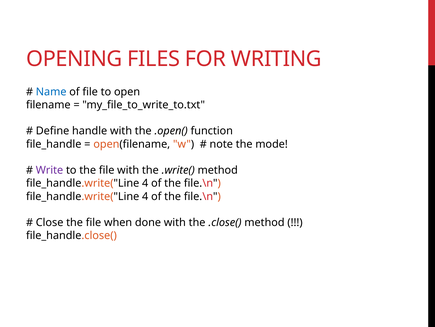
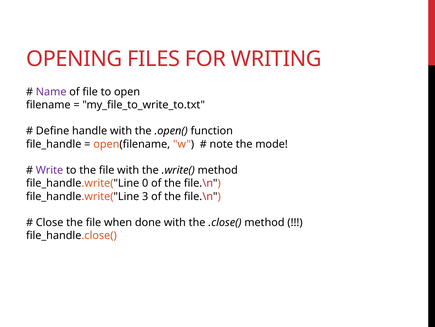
Name colour: blue -> purple
4 at (145, 183): 4 -> 0
4 at (145, 196): 4 -> 3
